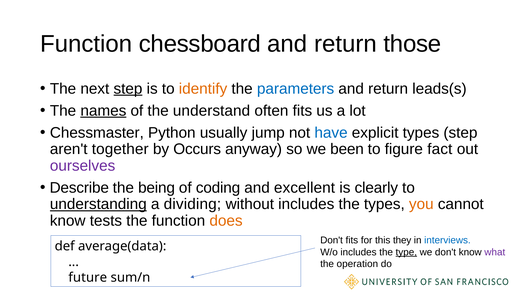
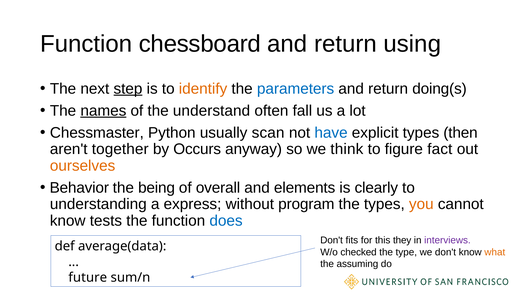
those: those -> using
leads(s: leads(s -> doing(s
often fits: fits -> fall
jump: jump -> scan
types step: step -> then
been: been -> think
ourselves colour: purple -> orange
Describe: Describe -> Behavior
coding: coding -> overall
excellent: excellent -> elements
understanding underline: present -> none
dividing: dividing -> express
without includes: includes -> program
does colour: orange -> blue
interviews colour: blue -> purple
W/o includes: includes -> checked
type underline: present -> none
what colour: purple -> orange
operation: operation -> assuming
